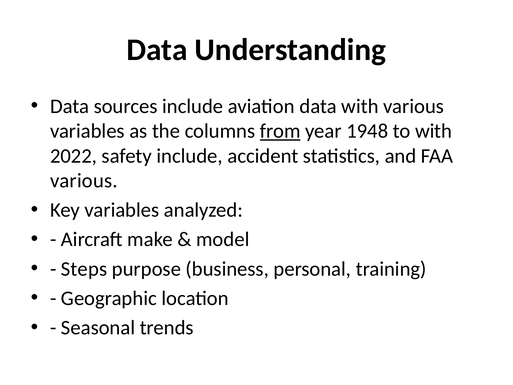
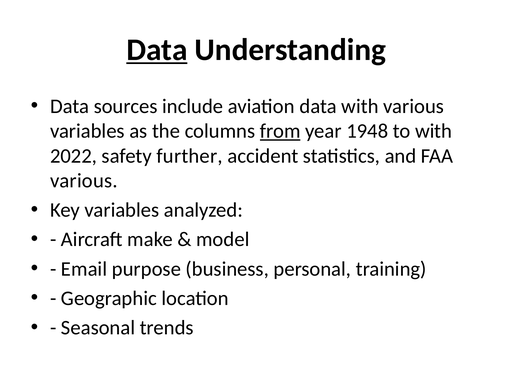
Data at (157, 50) underline: none -> present
safety include: include -> further
Steps: Steps -> Email
